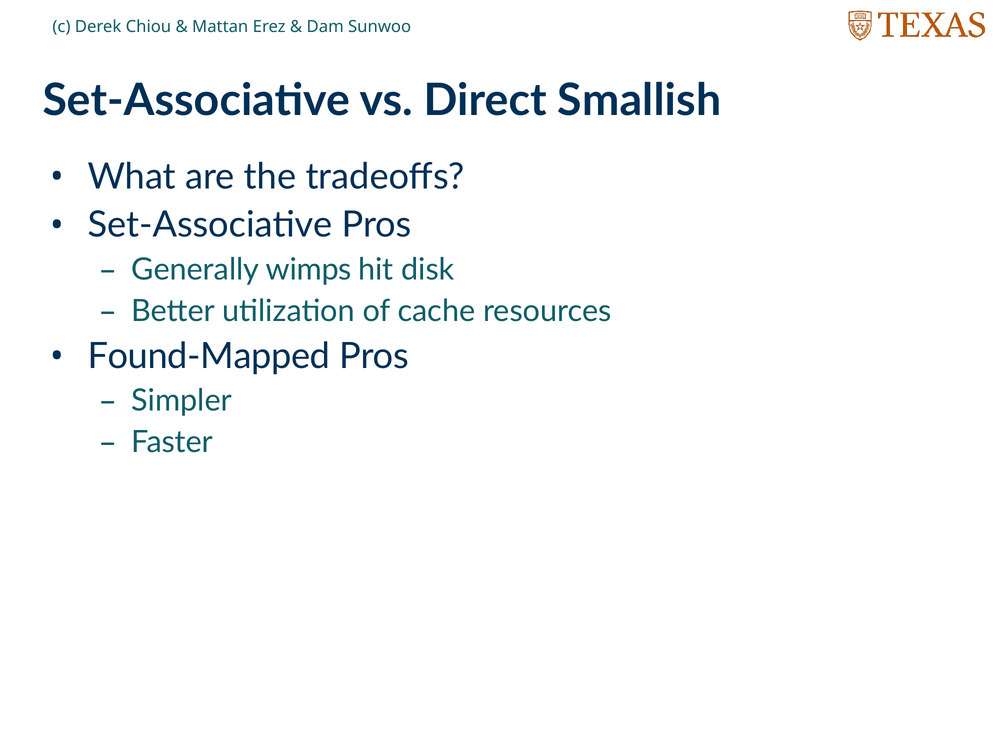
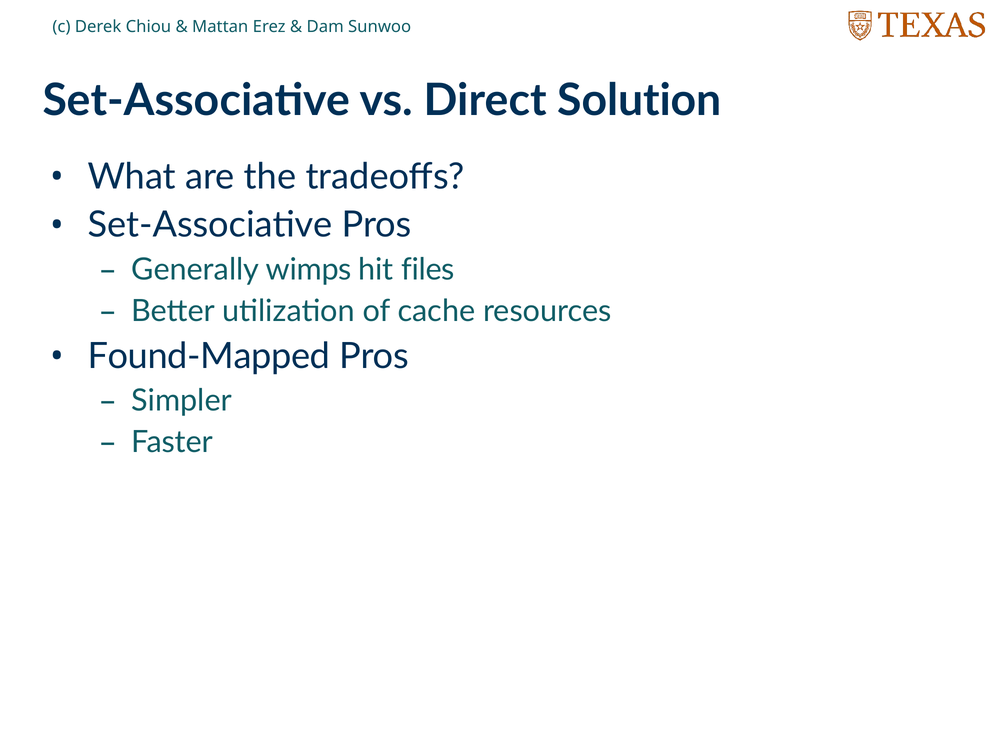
Smallish: Smallish -> Solution
disk: disk -> files
